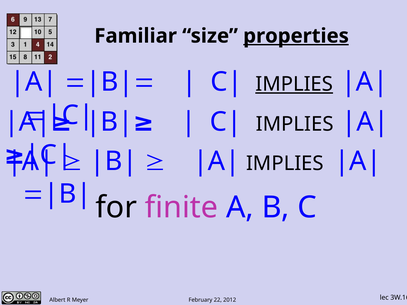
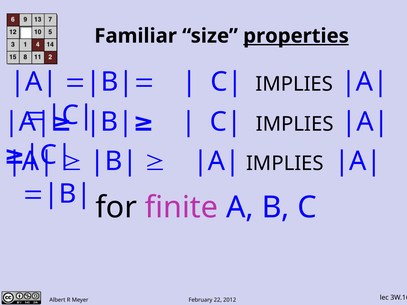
IMPLIES at (294, 84) underline: present -> none
